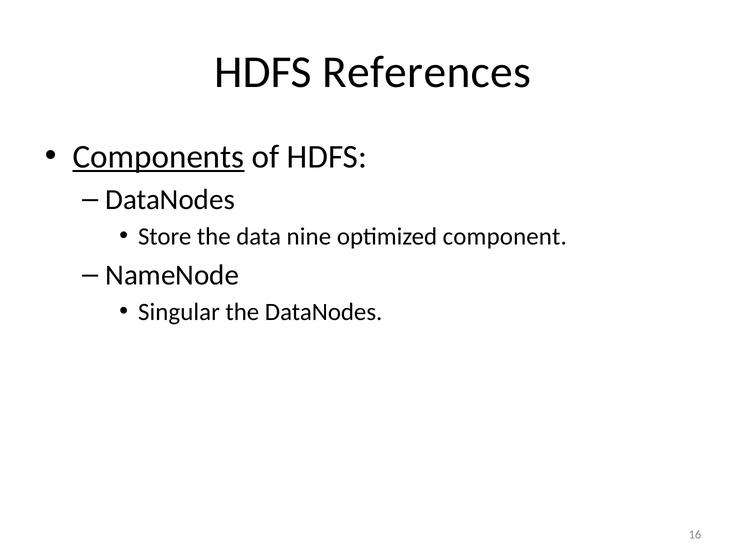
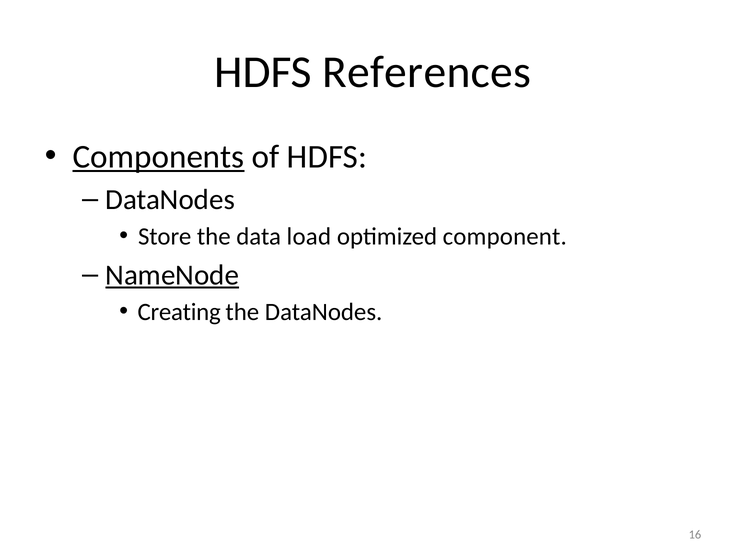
nine: nine -> load
NameNode underline: none -> present
Singular: Singular -> Creating
